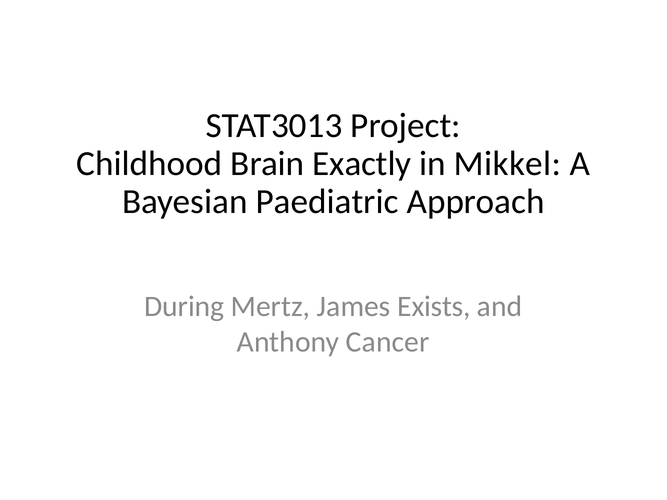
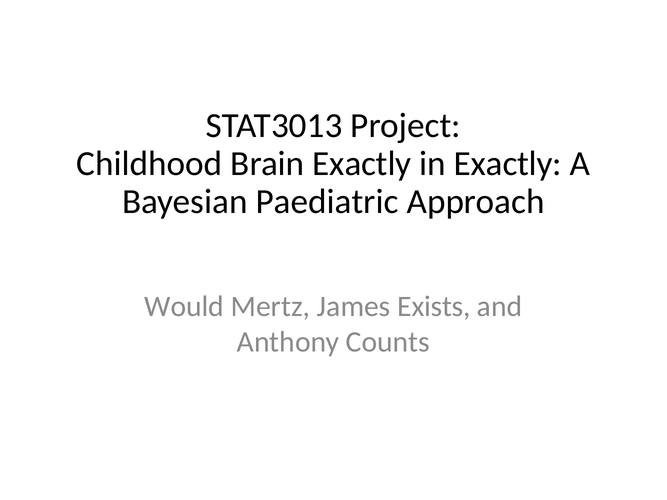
in Mikkel: Mikkel -> Exactly
During: During -> Would
Cancer: Cancer -> Counts
